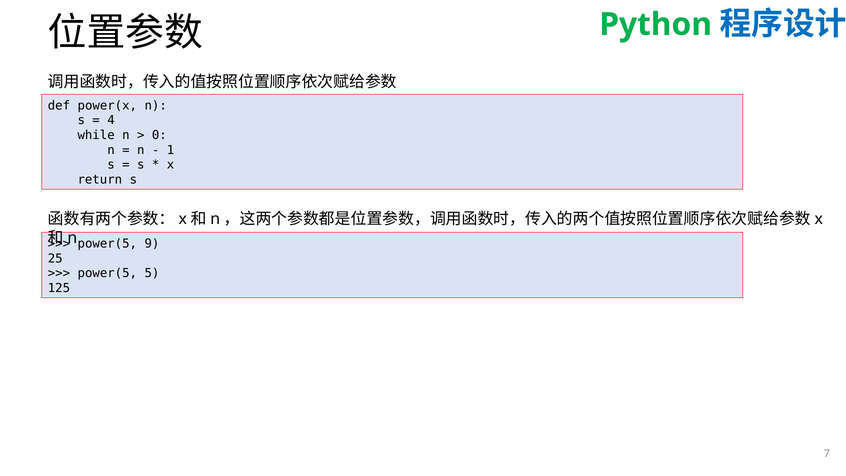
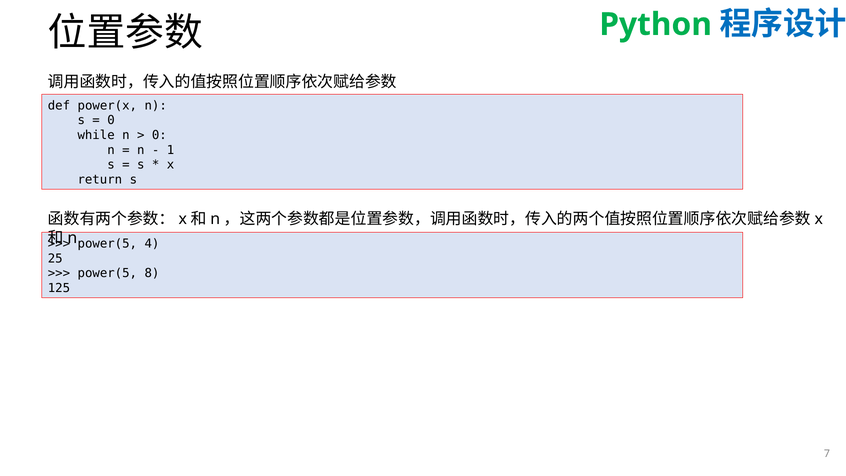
4 at (111, 120): 4 -> 0
9: 9 -> 4
5: 5 -> 8
